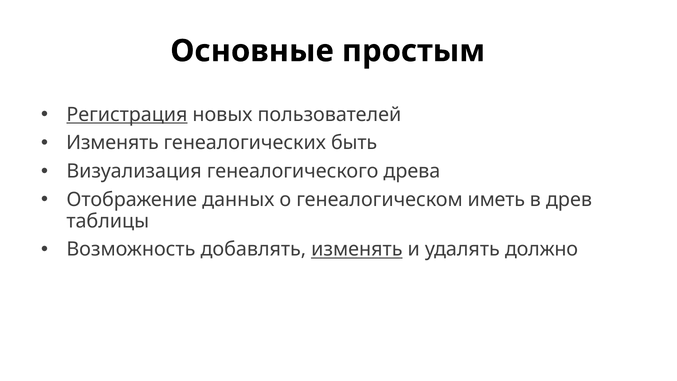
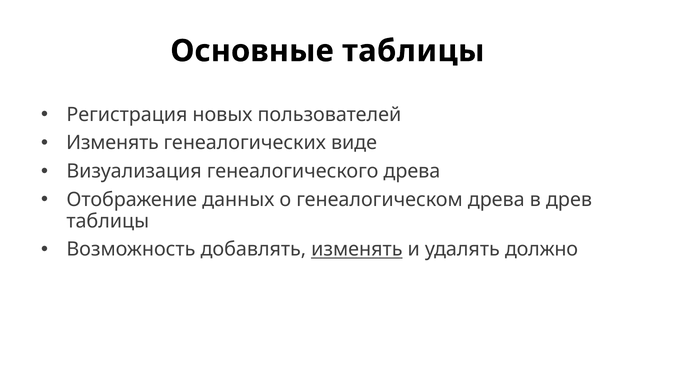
Основные простым: простым -> таблицы
Регистрация underline: present -> none
быть: быть -> виде
генеалогическом иметь: иметь -> древа
